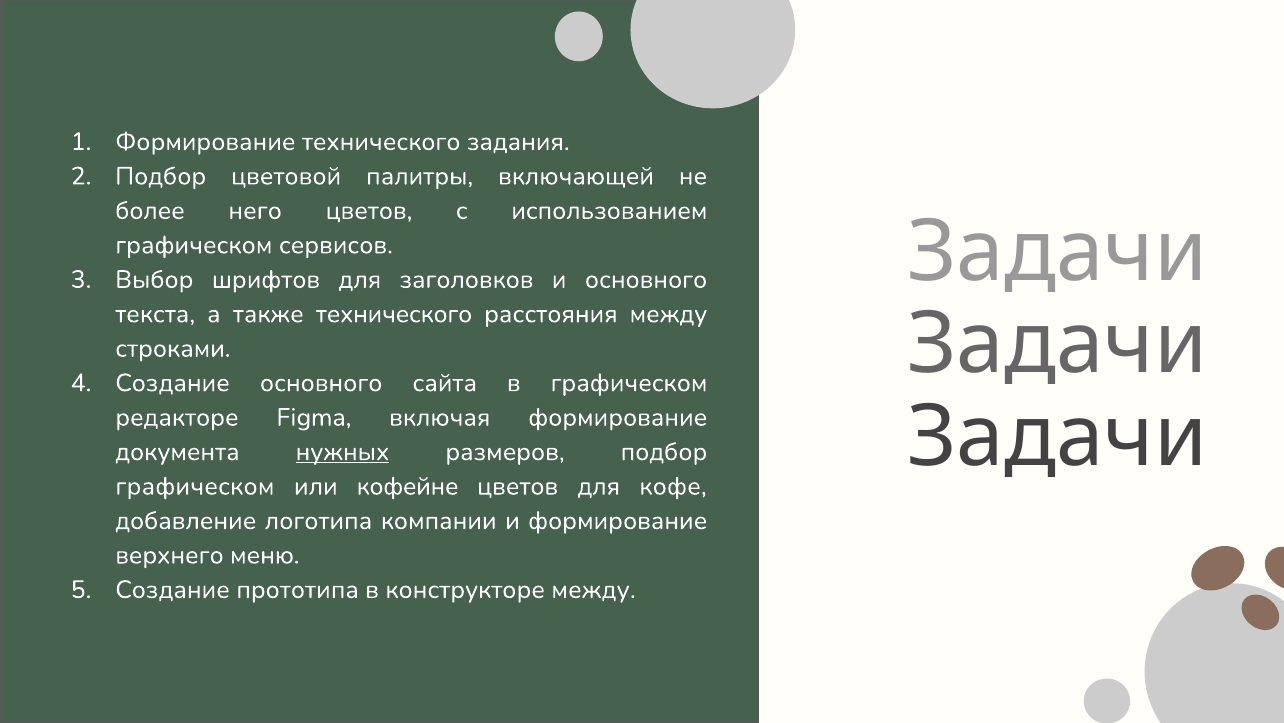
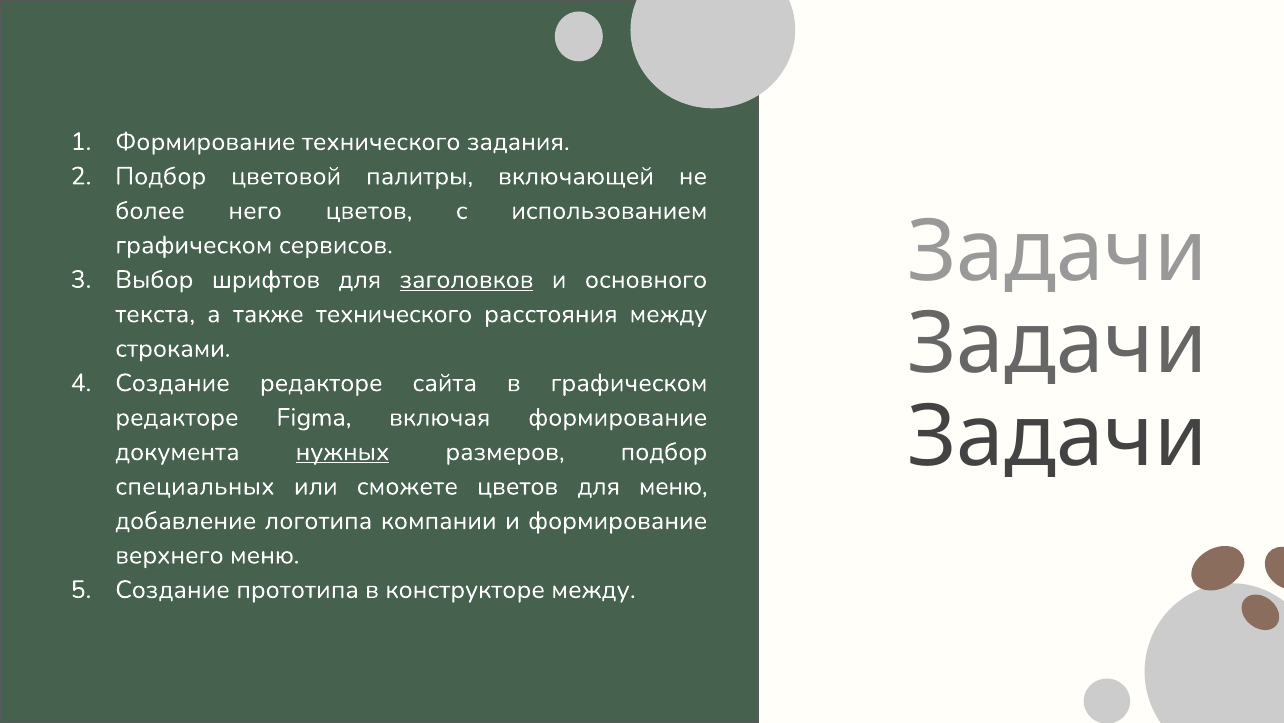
заголовков underline: none -> present
Создание основного: основного -> редакторе
графическом at (195, 486): графическом -> специальных
кофейне: кофейне -> сможете
для кофе: кофе -> меню
